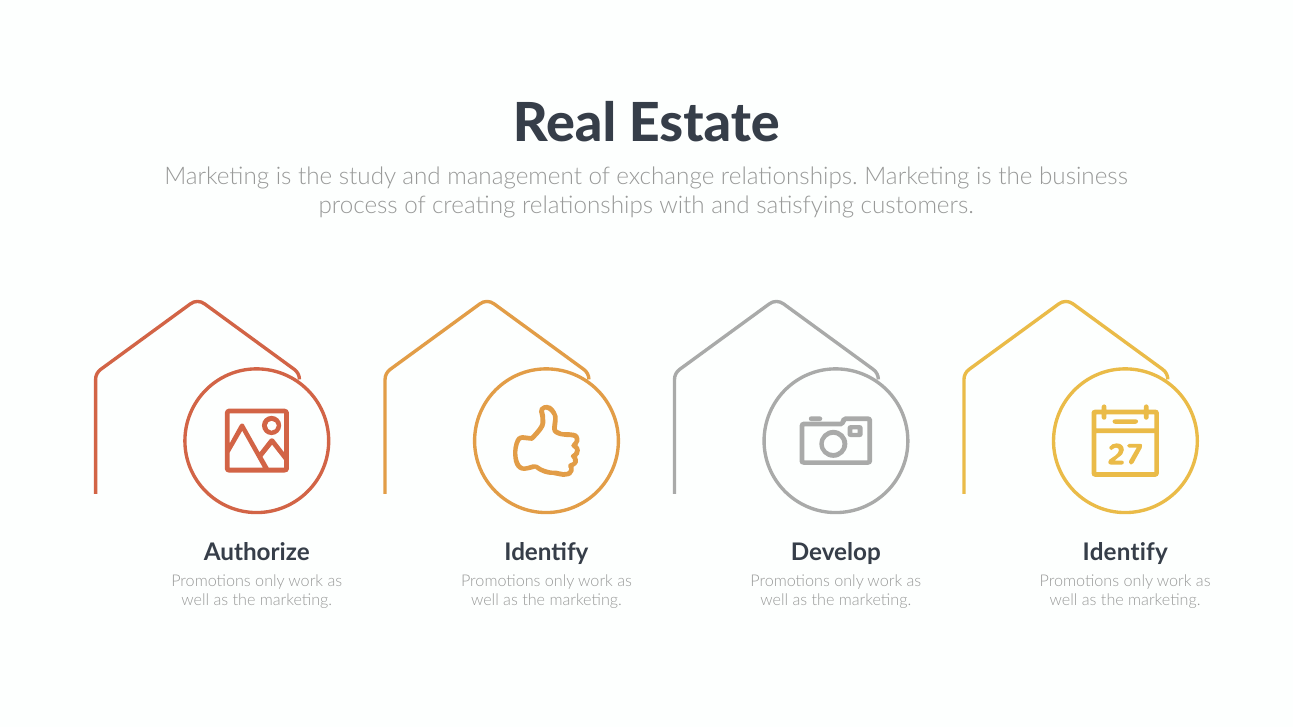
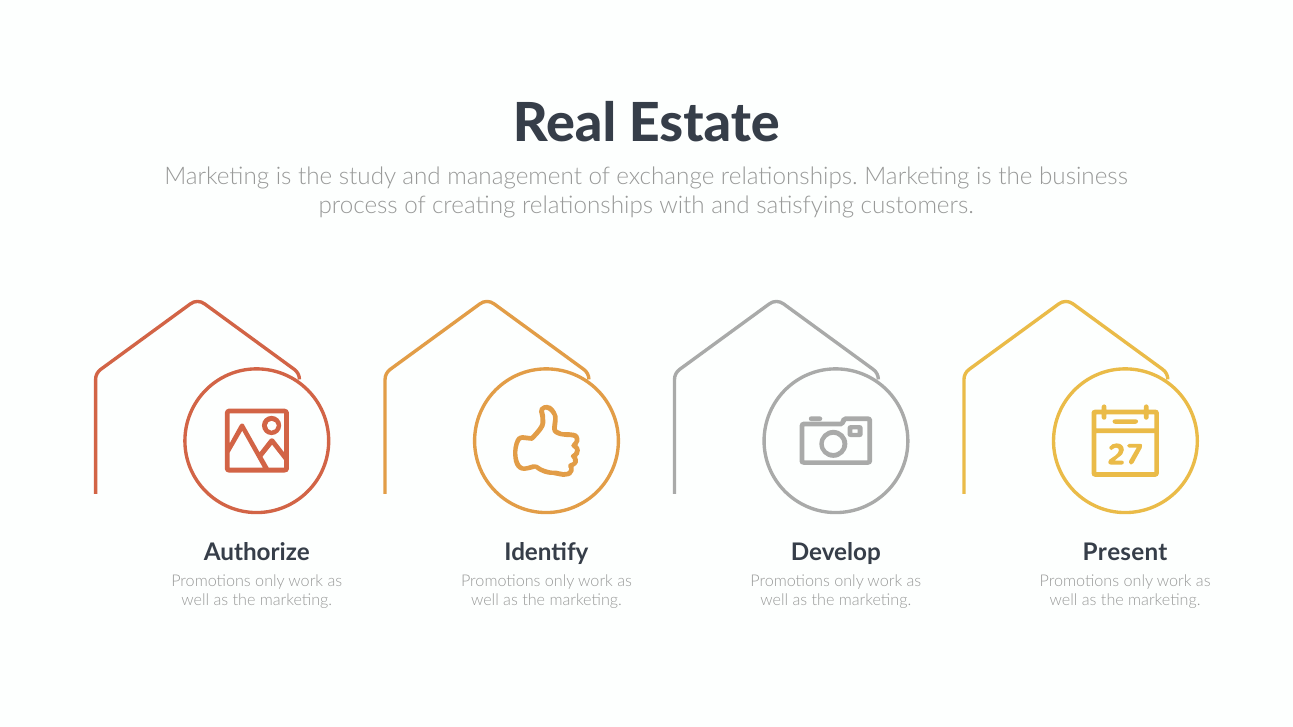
Identify at (1125, 553): Identify -> Present
